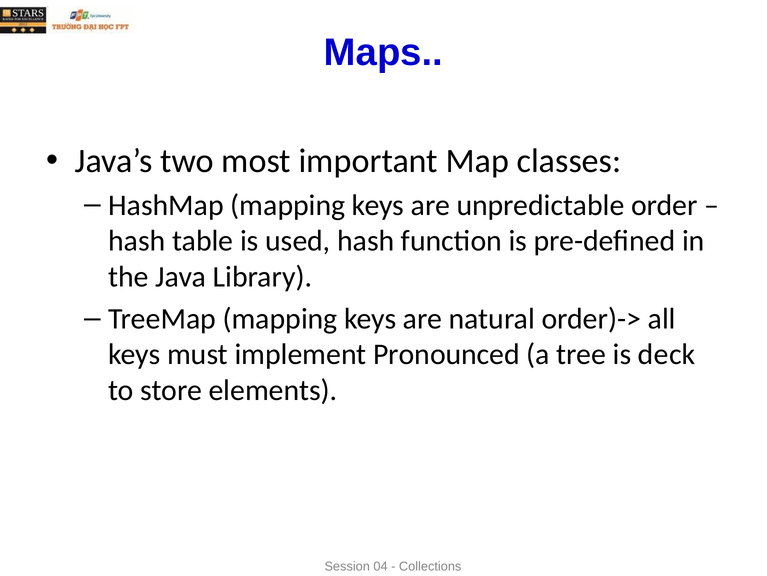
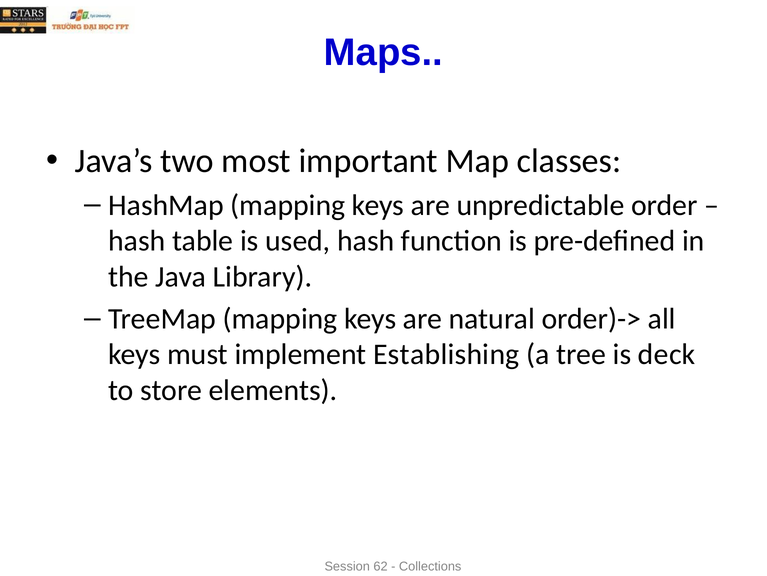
Pronounced: Pronounced -> Establishing
04: 04 -> 62
